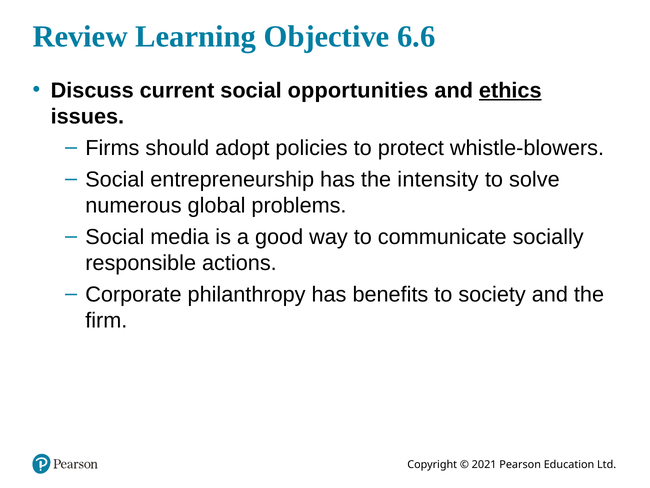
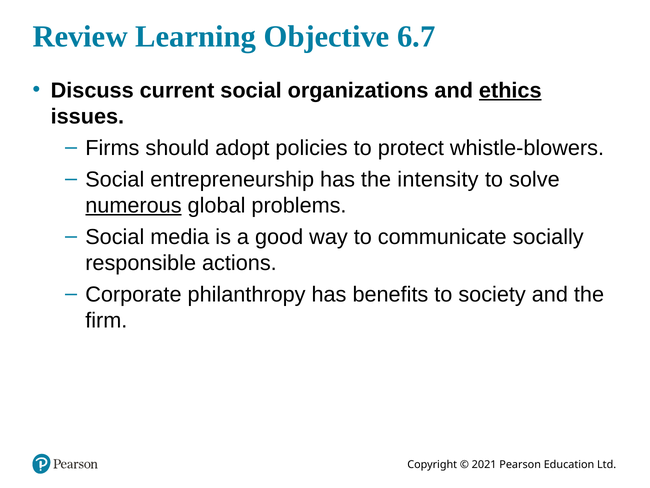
6.6: 6.6 -> 6.7
opportunities: opportunities -> organizations
numerous underline: none -> present
